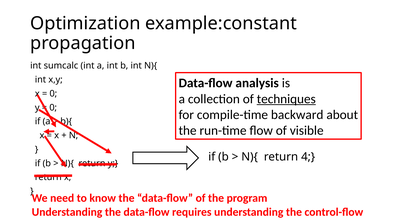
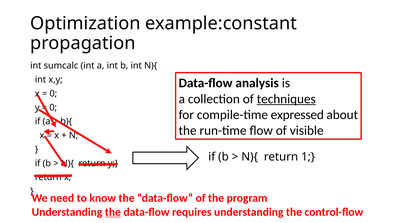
backward: backward -> expressed
4: 4 -> 1
the at (113, 212) underline: none -> present
